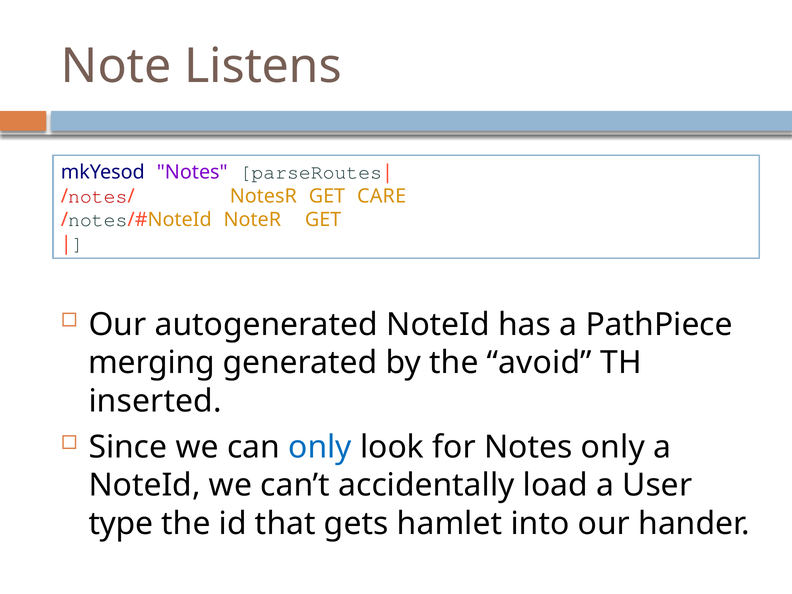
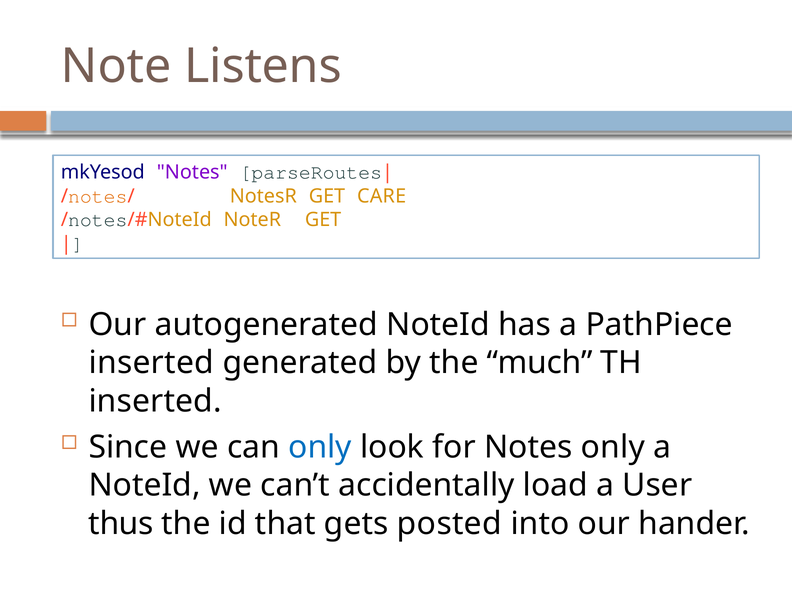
notes at (98, 196) colour: red -> orange
merging at (152, 363): merging -> inserted
avoid: avoid -> much
type: type -> thus
hamlet: hamlet -> posted
